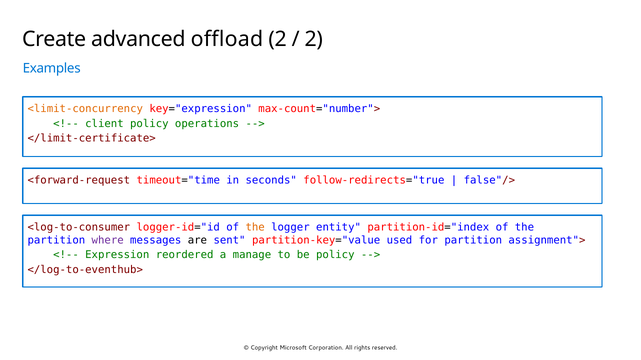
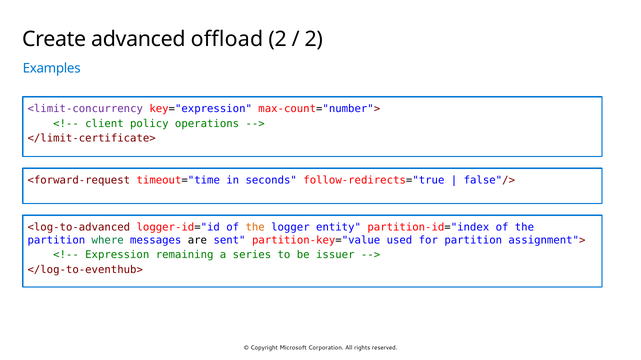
<limit-concurrency colour: orange -> purple
<log-to-consumer: <log-to-consumer -> <log-to-advanced
where colour: purple -> green
reordered: reordered -> remaining
manage: manage -> series
be policy: policy -> issuer
